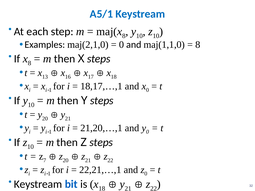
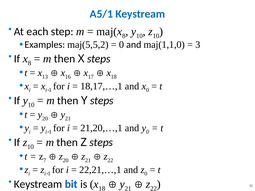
maj(2,1,0: maj(2,1,0 -> maj(5,5,2
8 at (198, 45): 8 -> 3
